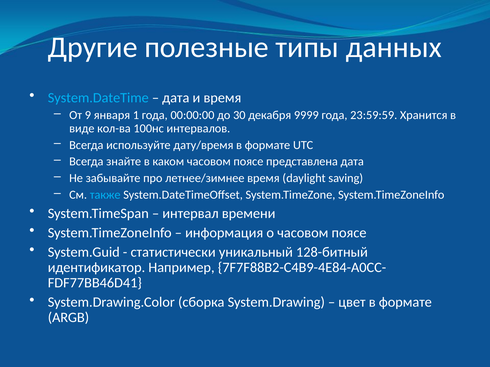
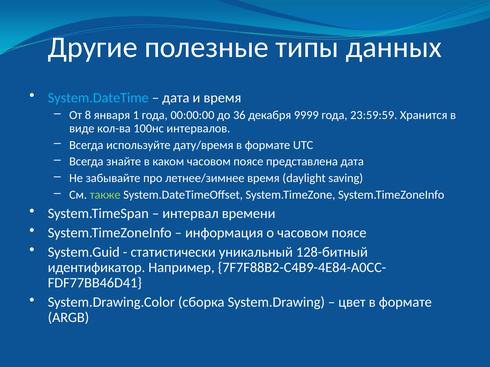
9: 9 -> 8
30: 30 -> 36
также colour: light blue -> light green
